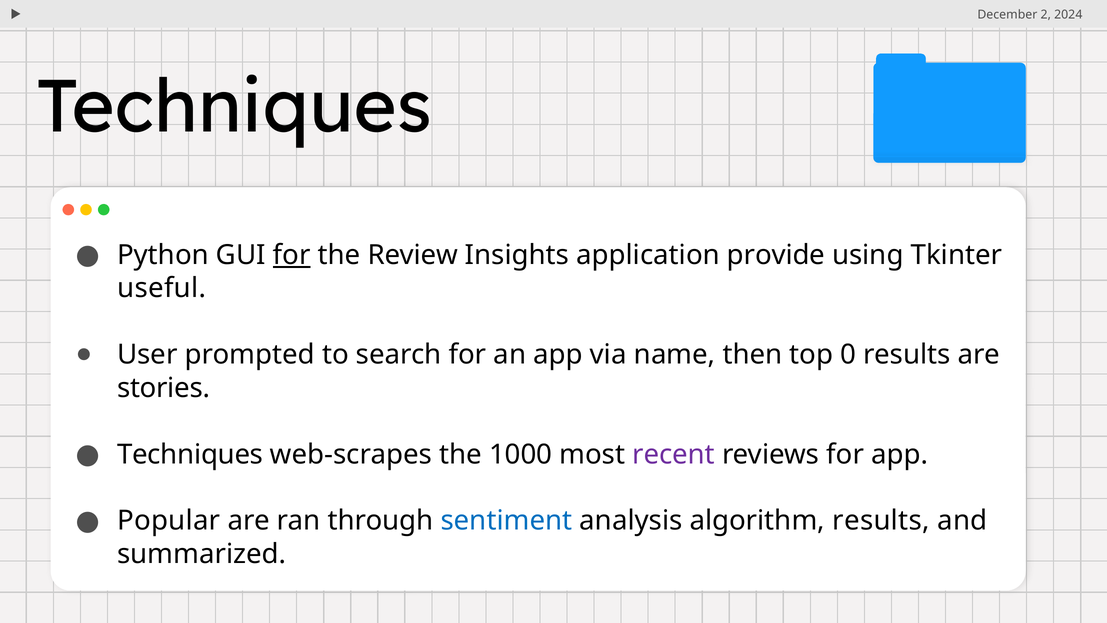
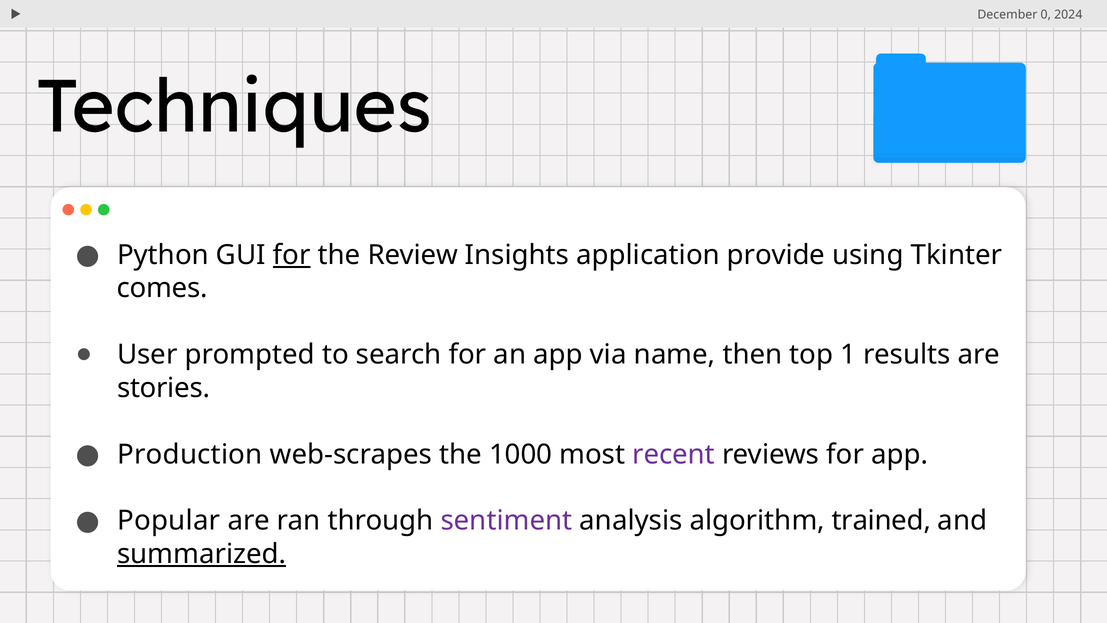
2: 2 -> 0
useful: useful -> comes
0: 0 -> 1
Techniques at (190, 454): Techniques -> Production
sentiment colour: blue -> purple
algorithm results: results -> trained
summarized underline: none -> present
